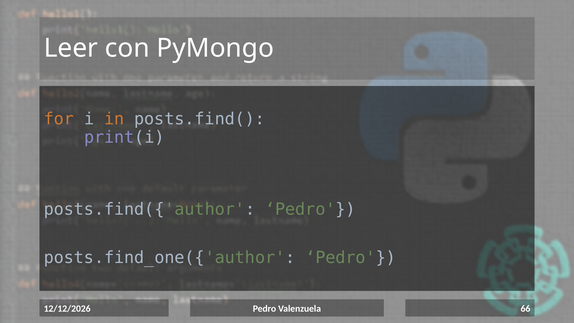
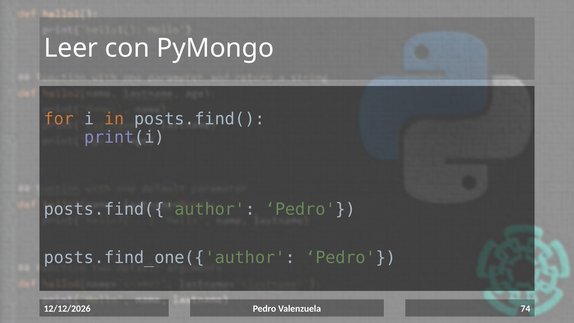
66: 66 -> 74
